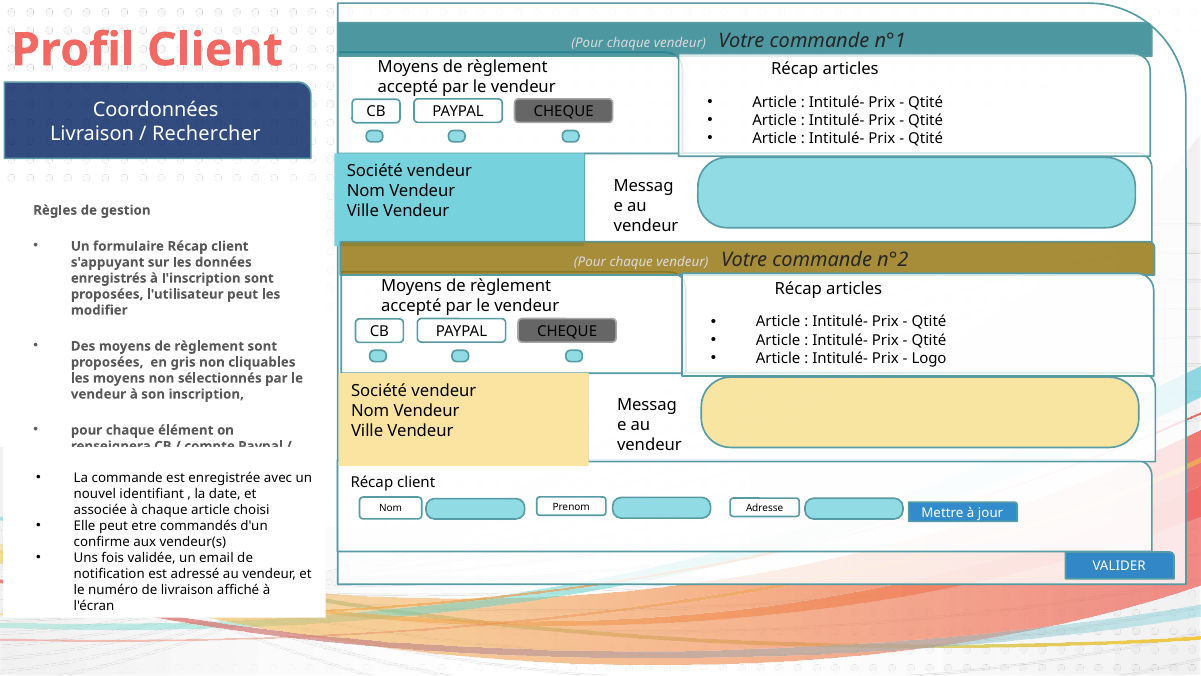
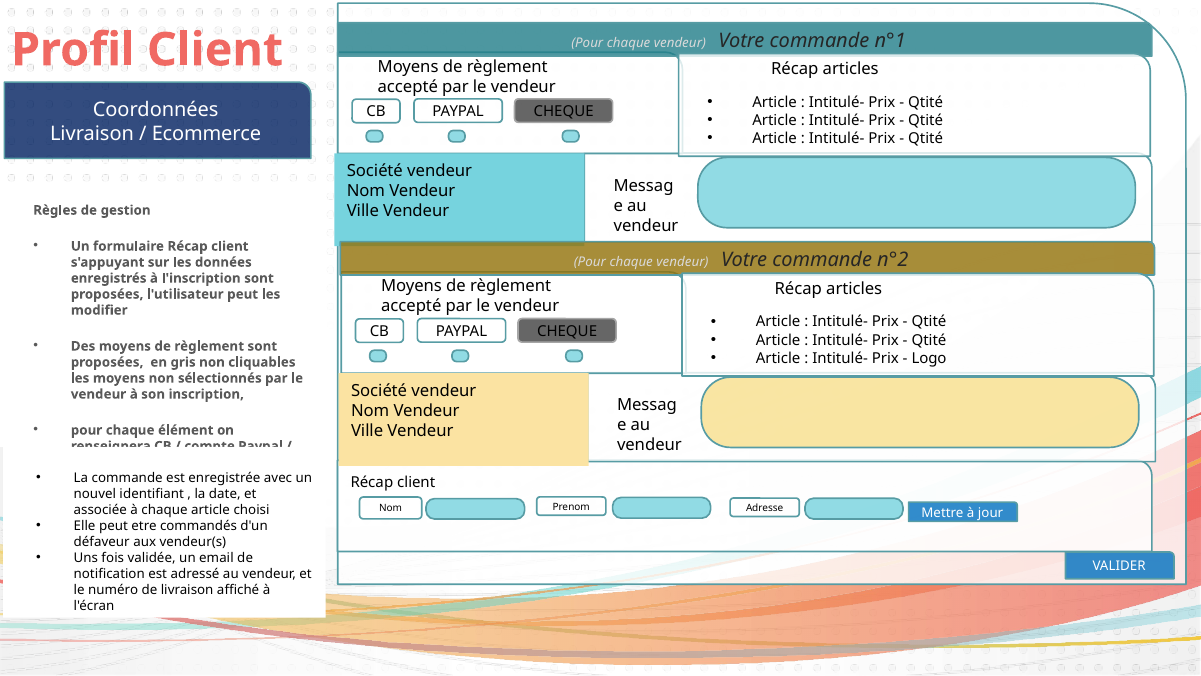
Rechercher: Rechercher -> Ecommerce
confirme: confirme -> défaveur
